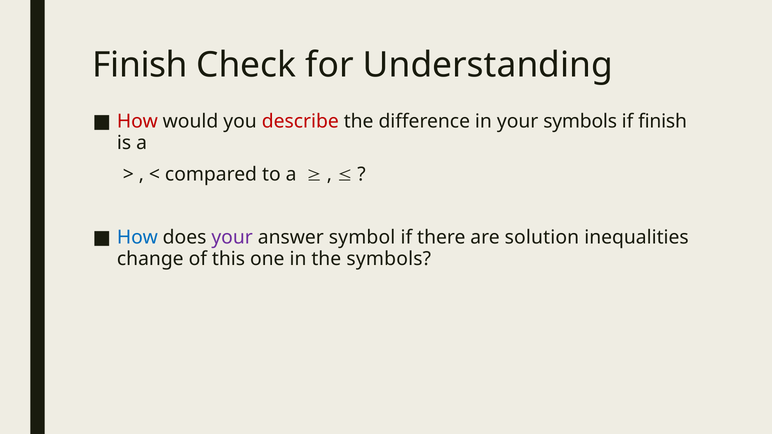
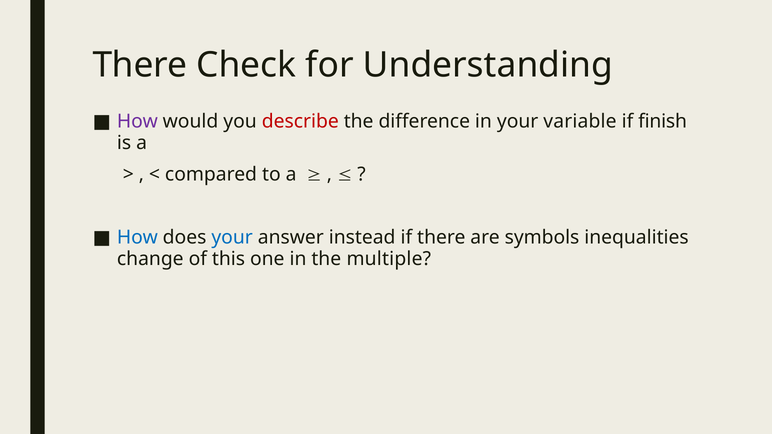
Finish at (140, 65): Finish -> There
How at (137, 121) colour: red -> purple
your symbols: symbols -> variable
your at (232, 237) colour: purple -> blue
symbol: symbol -> instead
solution: solution -> symbols
the symbols: symbols -> multiple
